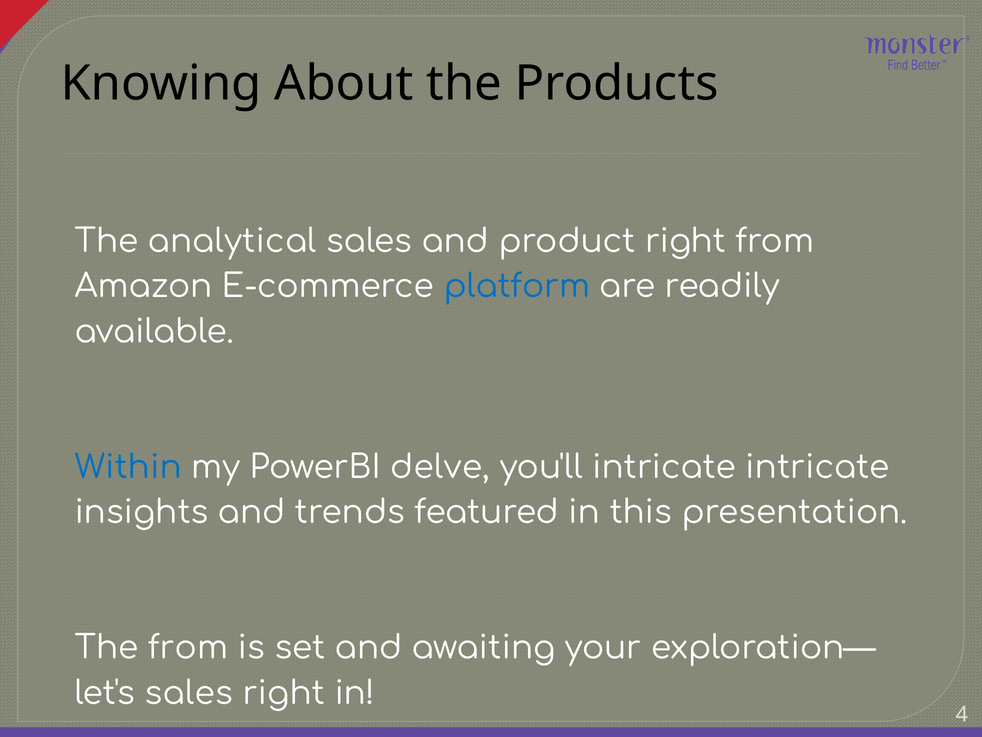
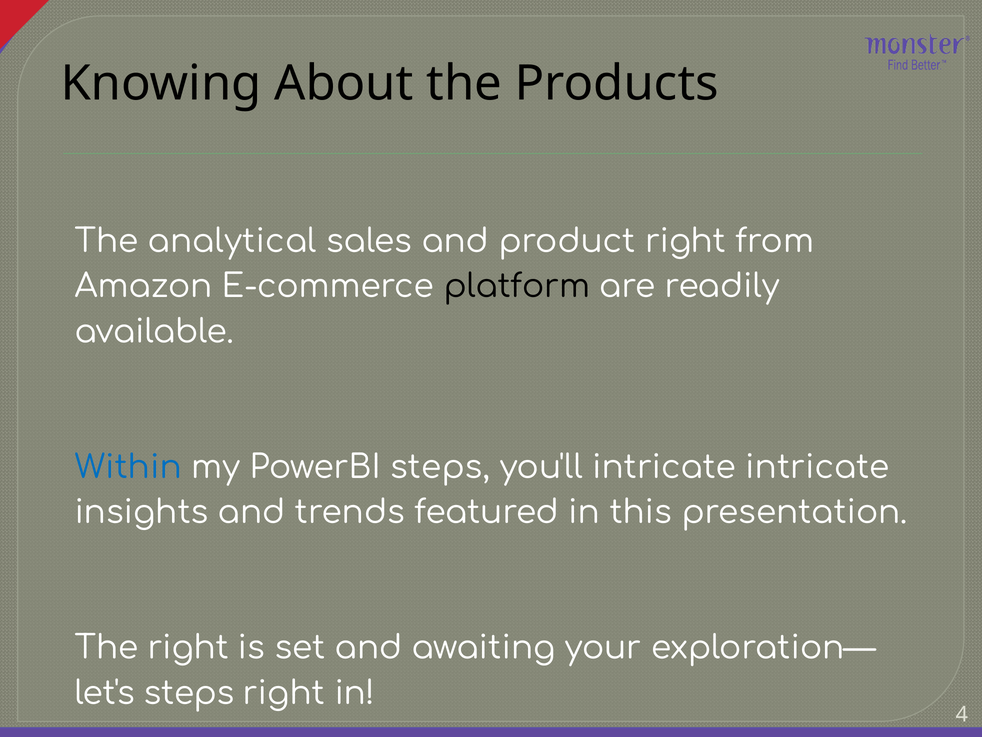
platform colour: blue -> black
PowerBI delve: delve -> steps
The from: from -> right
sales at (189, 693): sales -> steps
